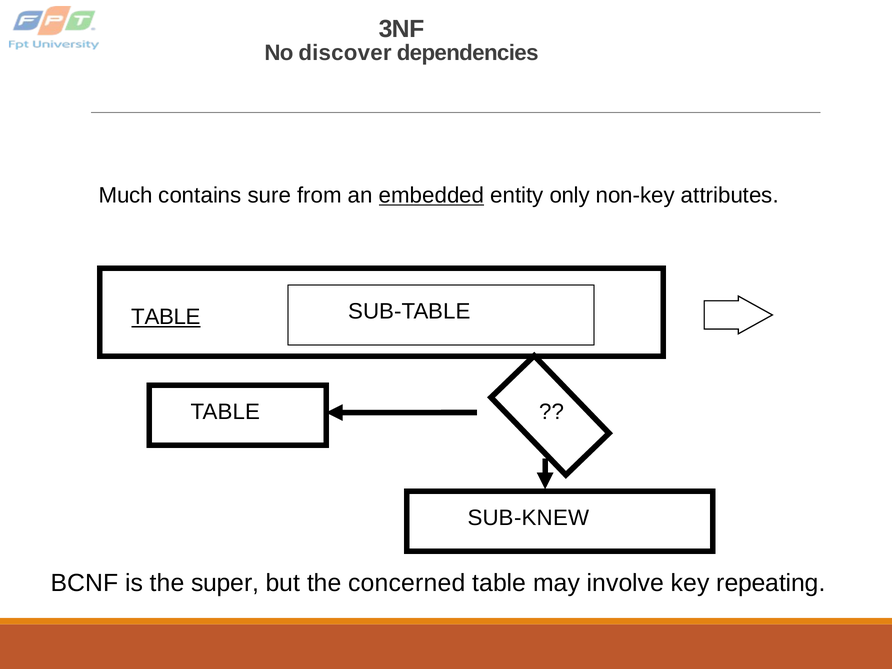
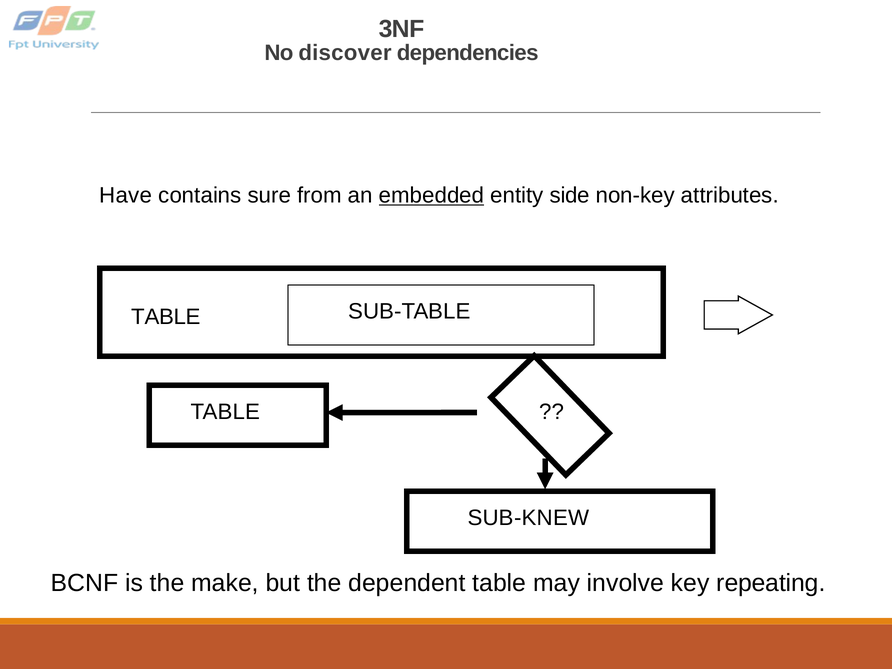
Much: Much -> Have
only: only -> side
TABLE at (166, 317) underline: present -> none
super: super -> make
concerned: concerned -> dependent
